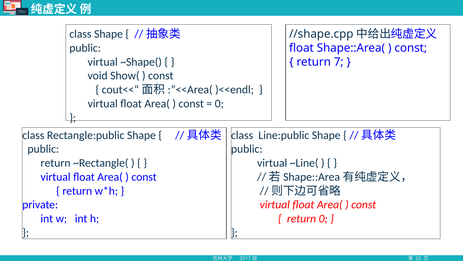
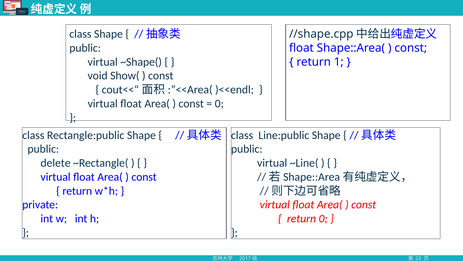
7: 7 -> 1
return at (56, 163): return -> delete
